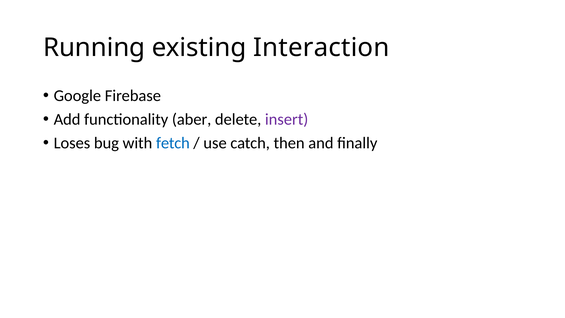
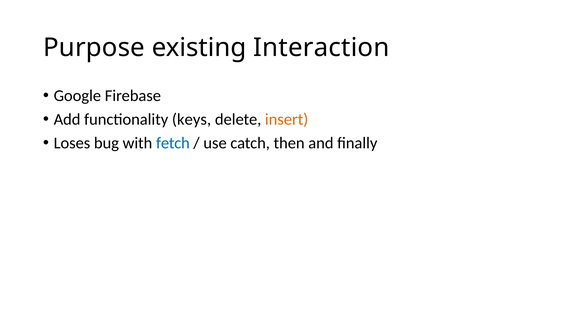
Running: Running -> Purpose
aber: aber -> keys
insert colour: purple -> orange
